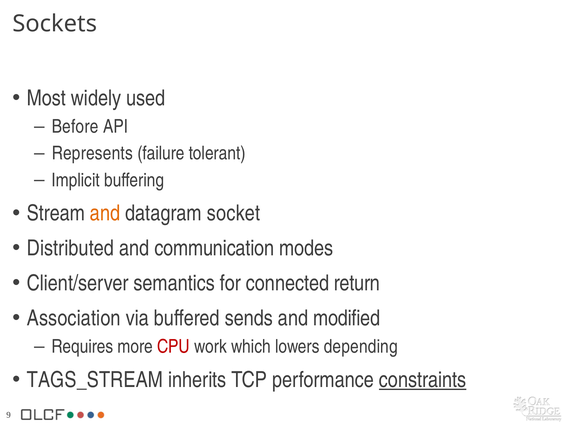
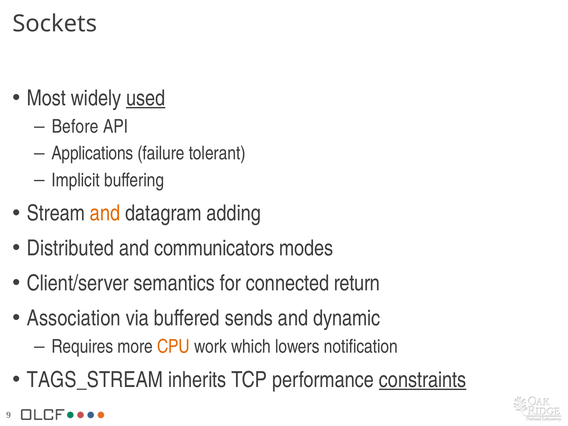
used underline: none -> present
Represents: Represents -> Applications
socket: socket -> adding
communication: communication -> communicators
modified: modified -> dynamic
CPU colour: red -> orange
depending: depending -> notification
